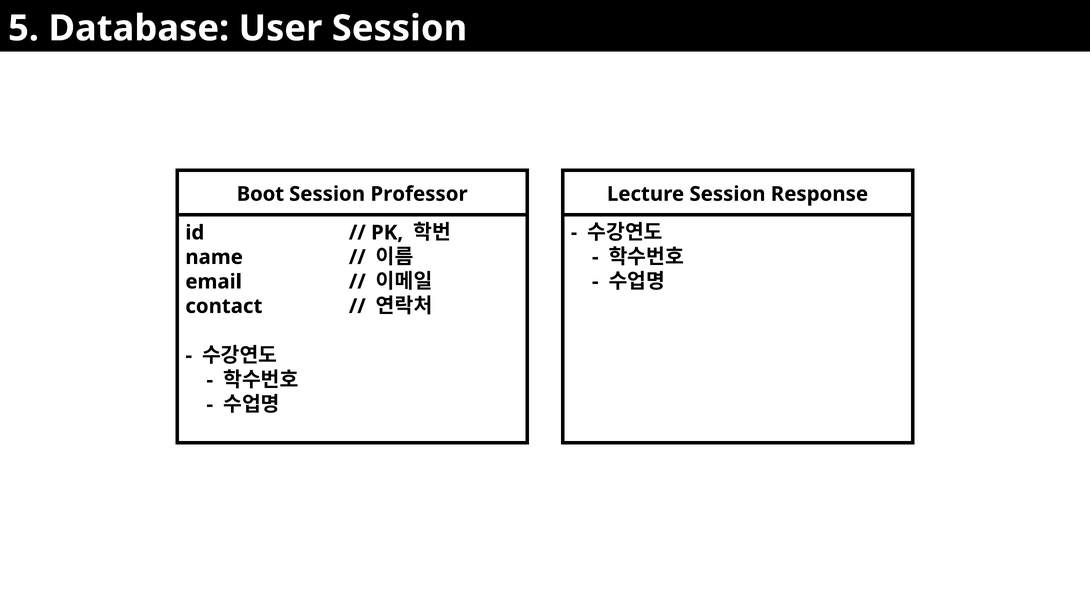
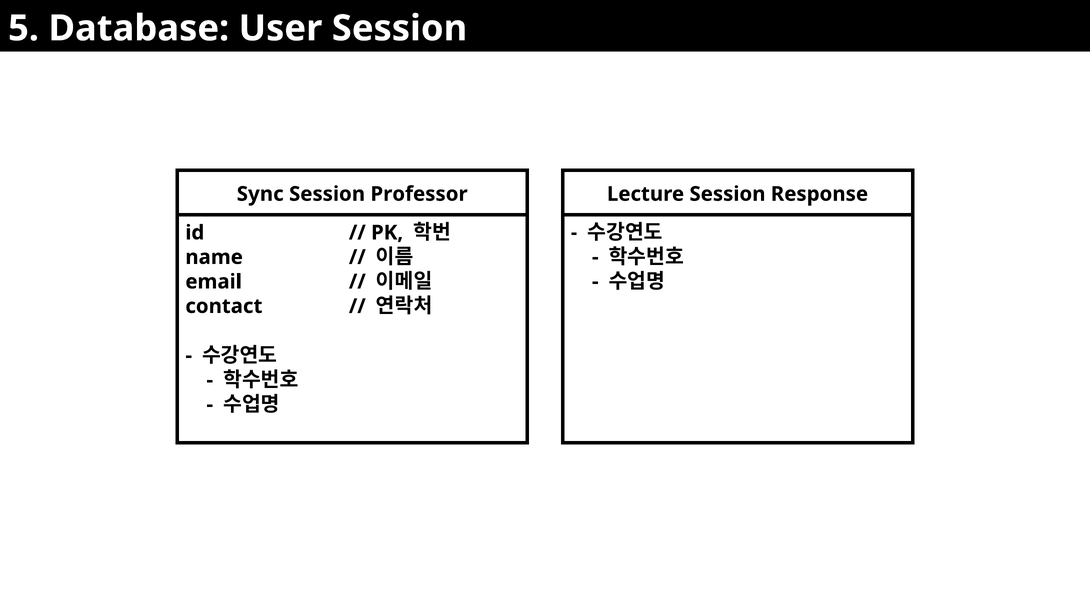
Boot: Boot -> Sync
